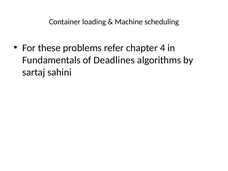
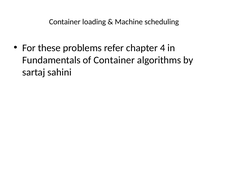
of Deadlines: Deadlines -> Container
